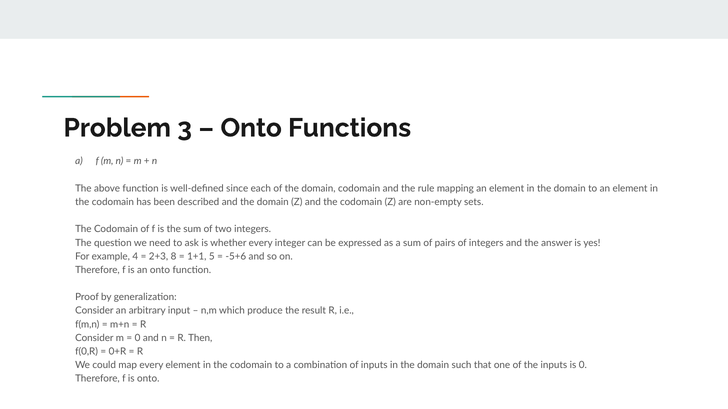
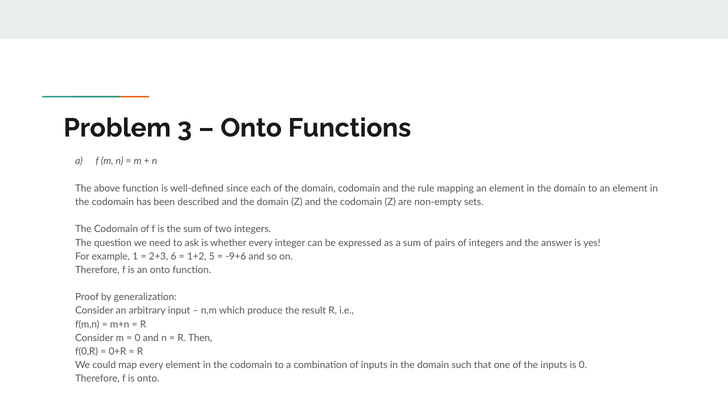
4: 4 -> 1
8: 8 -> 6
1+1: 1+1 -> 1+2
-5+6: -5+6 -> -9+6
